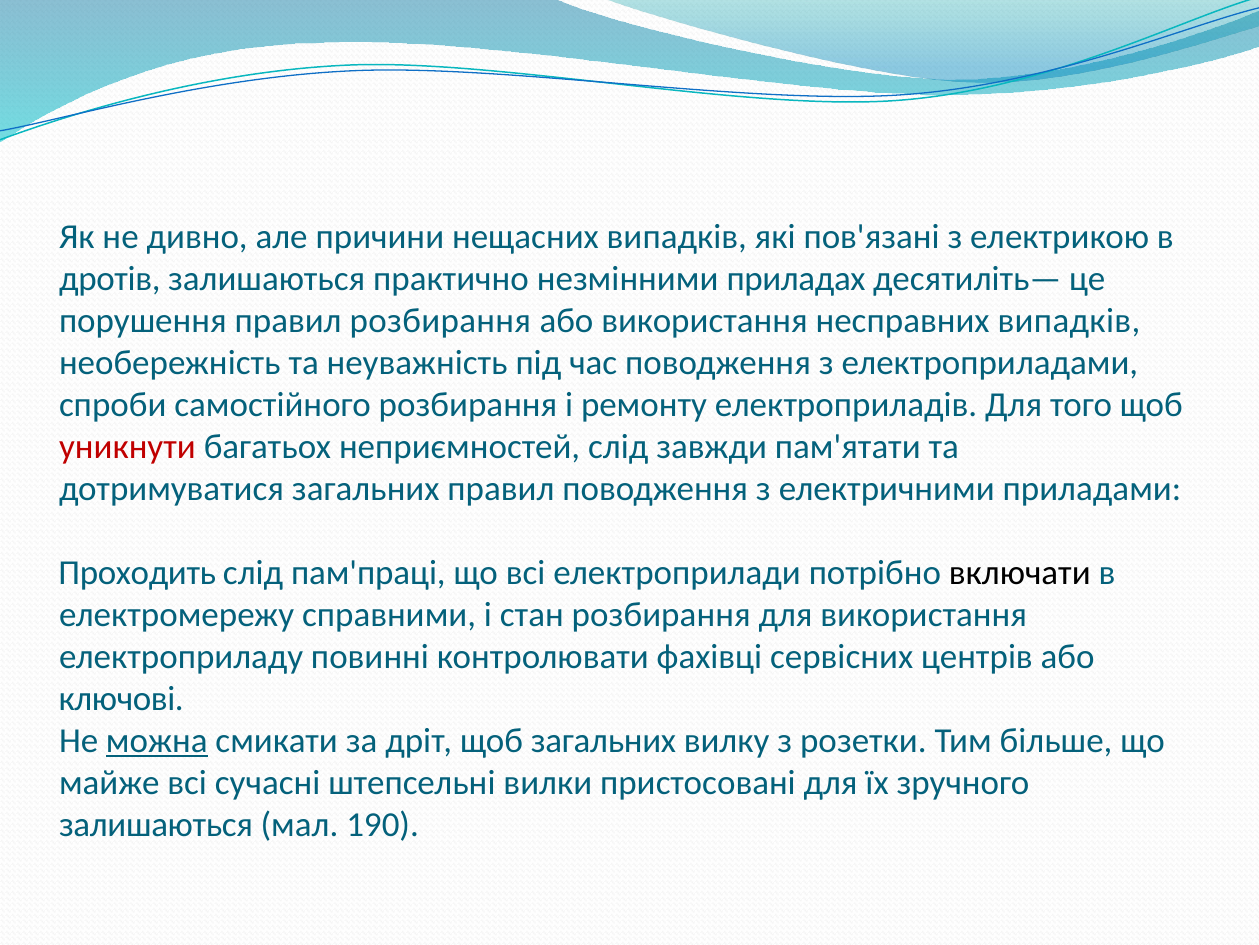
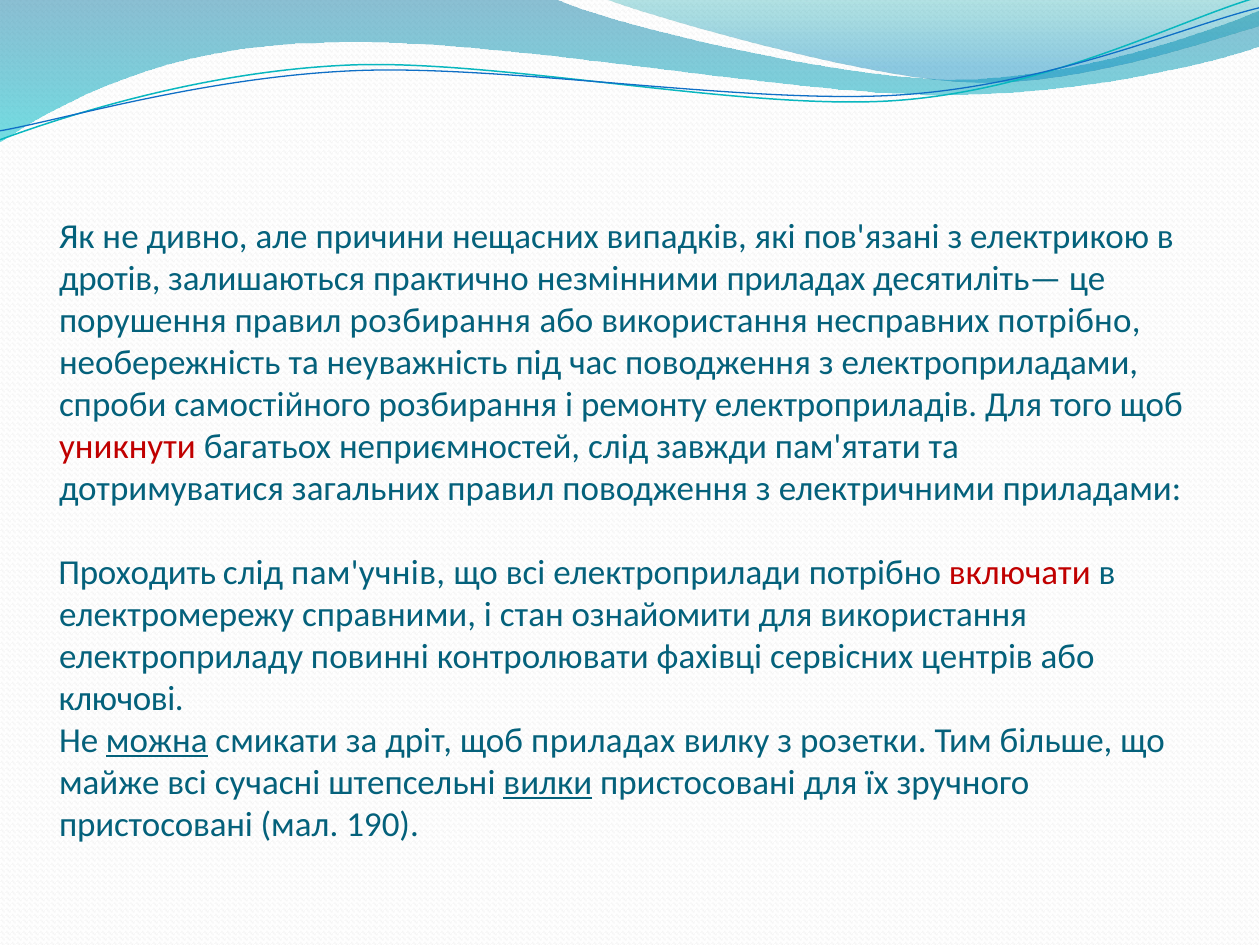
несправних випадків: випадків -> потрібно
пам'праці: пам'праці -> пам'учнів
включати colour: black -> red
стан розбирання: розбирання -> ознайомити
щоб загальних: загальних -> приладах
вилки underline: none -> present
залишаються at (156, 825): залишаються -> пристосовані
